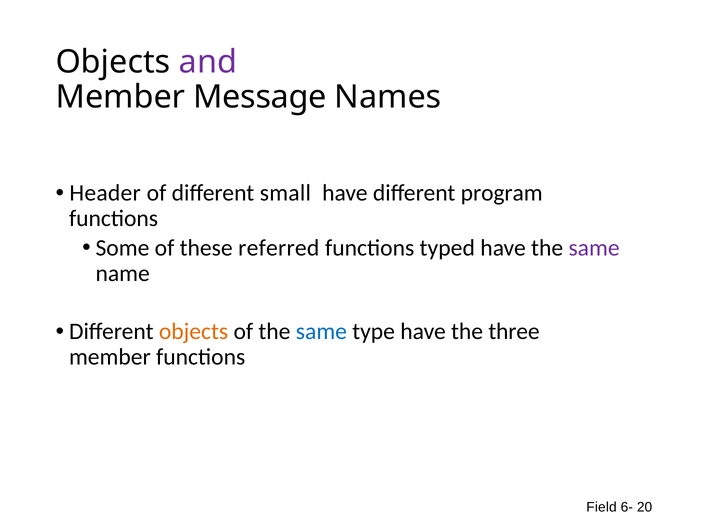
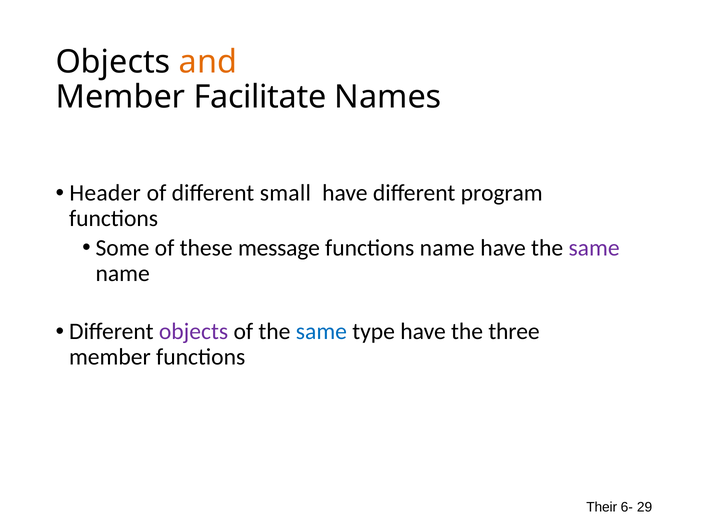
and colour: purple -> orange
Message: Message -> Facilitate
referred: referred -> message
functions typed: typed -> name
objects at (194, 332) colour: orange -> purple
Field: Field -> Their
20: 20 -> 29
